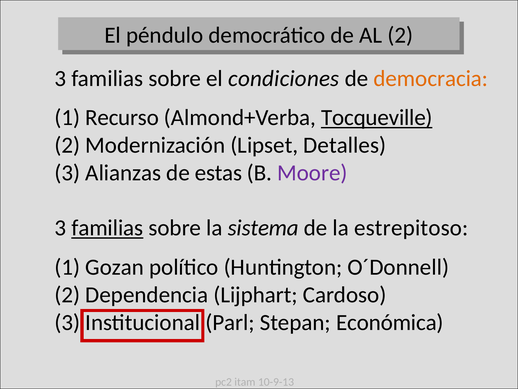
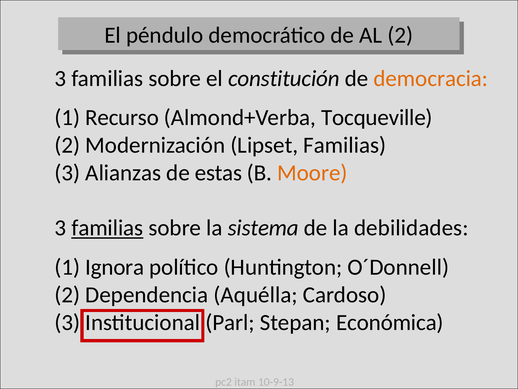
condiciones: condiciones -> constitución
Tocqueville underline: present -> none
Lipset Detalles: Detalles -> Familias
Moore colour: purple -> orange
estrepitoso: estrepitoso -> debilidades
Gozan: Gozan -> Ignora
Lijphart: Lijphart -> Aquélla
